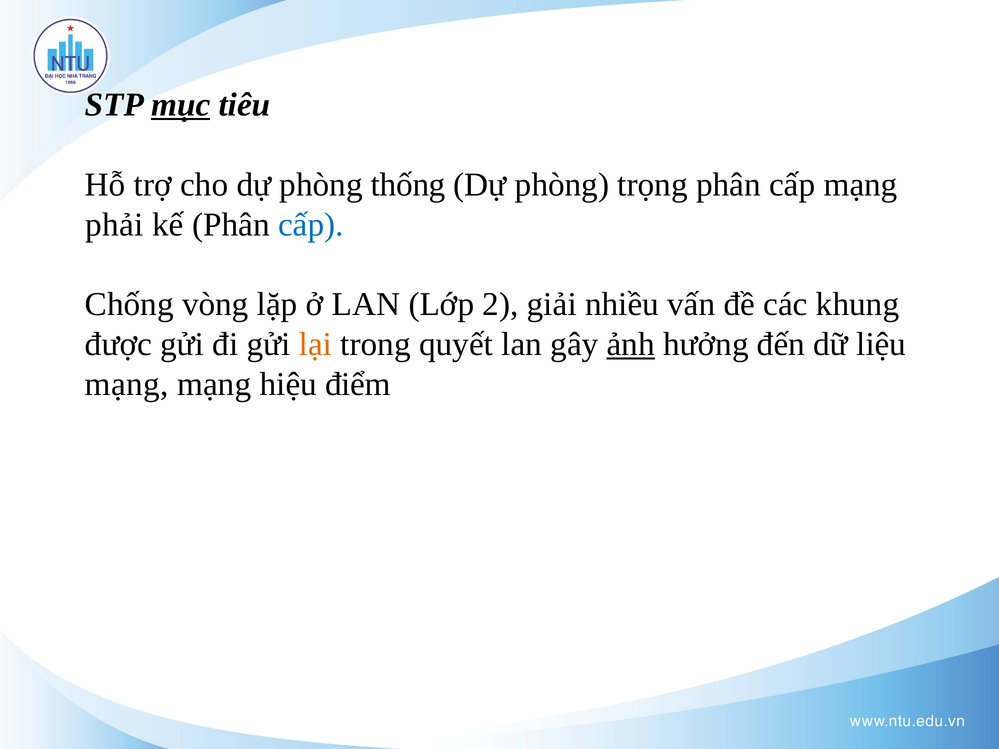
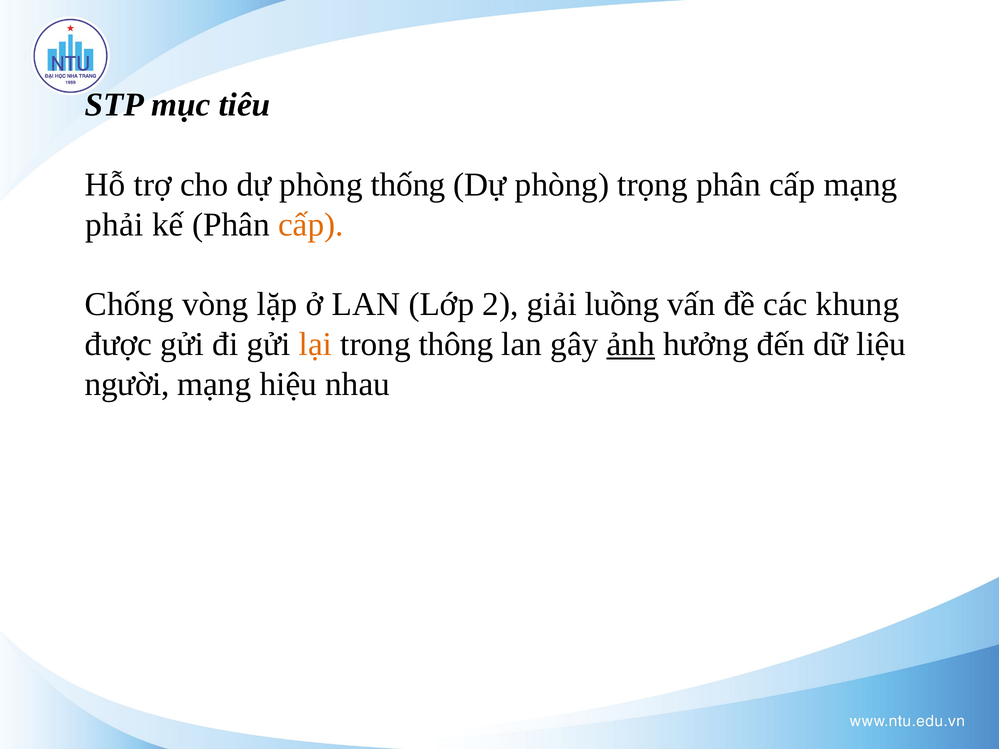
mục underline: present -> none
cấp at (311, 225) colour: blue -> orange
nhiều: nhiều -> luồng
quyết: quyết -> thông
mạng at (127, 384): mạng -> người
điểm: điểm -> nhau
